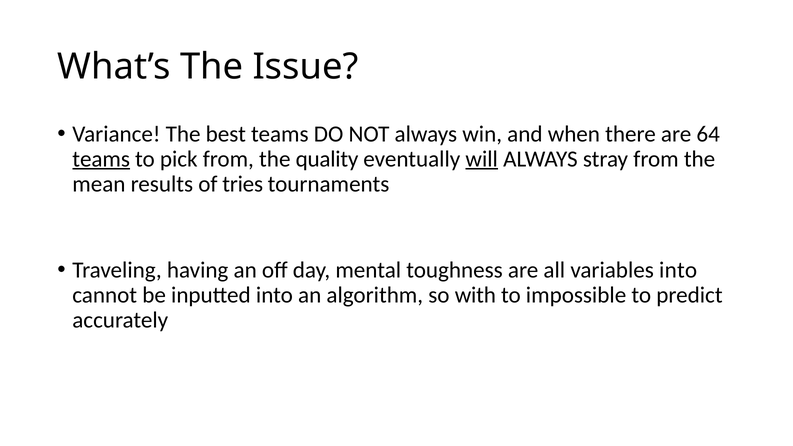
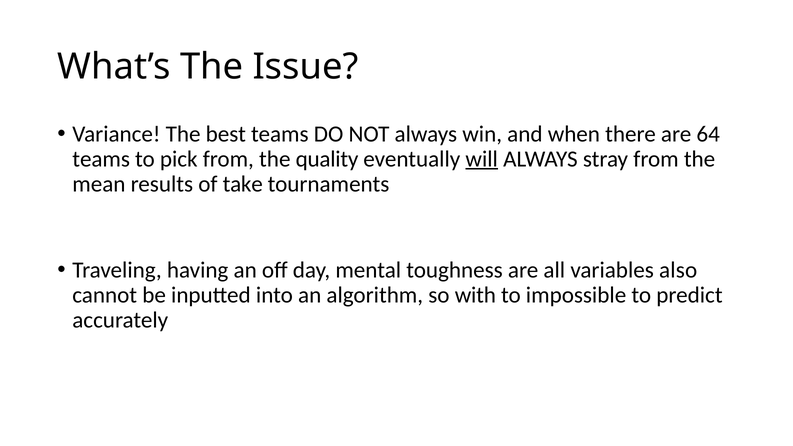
teams at (101, 159) underline: present -> none
tries: tries -> take
variables into: into -> also
